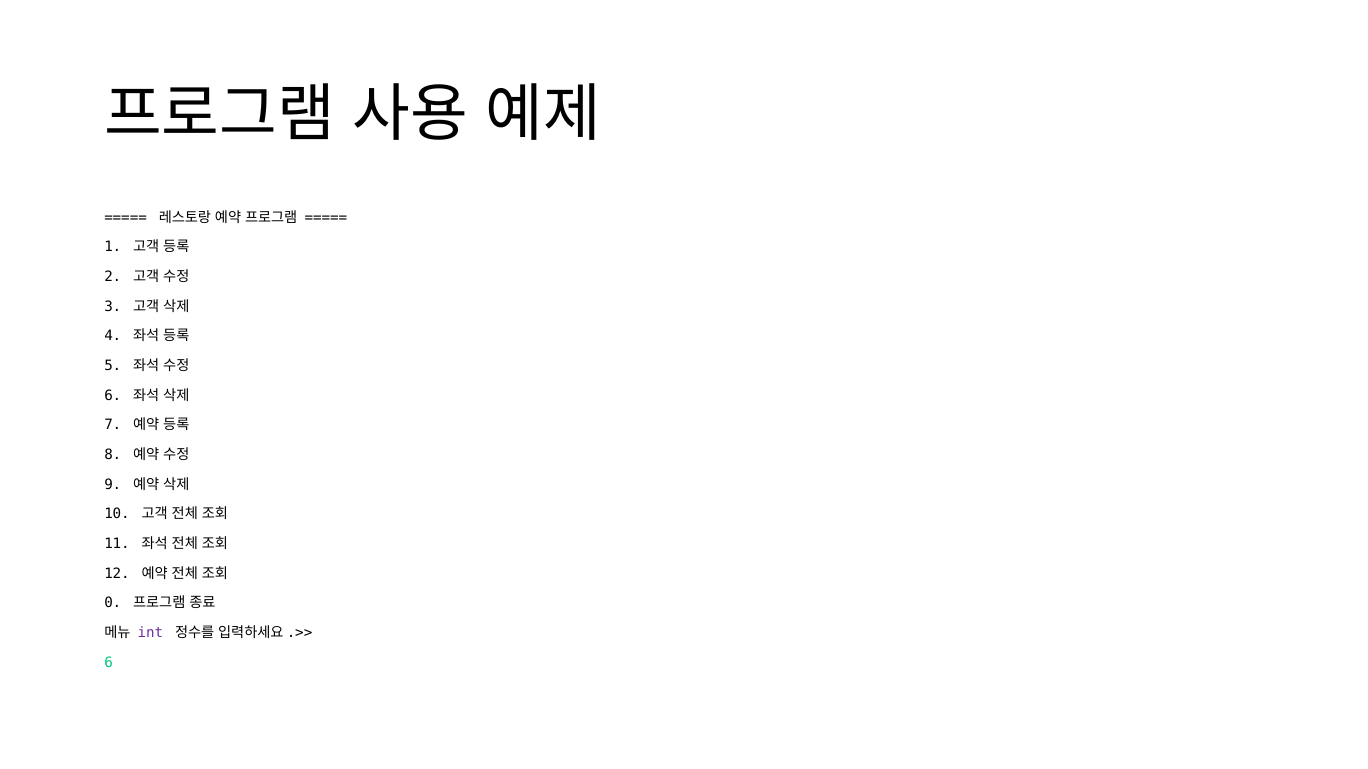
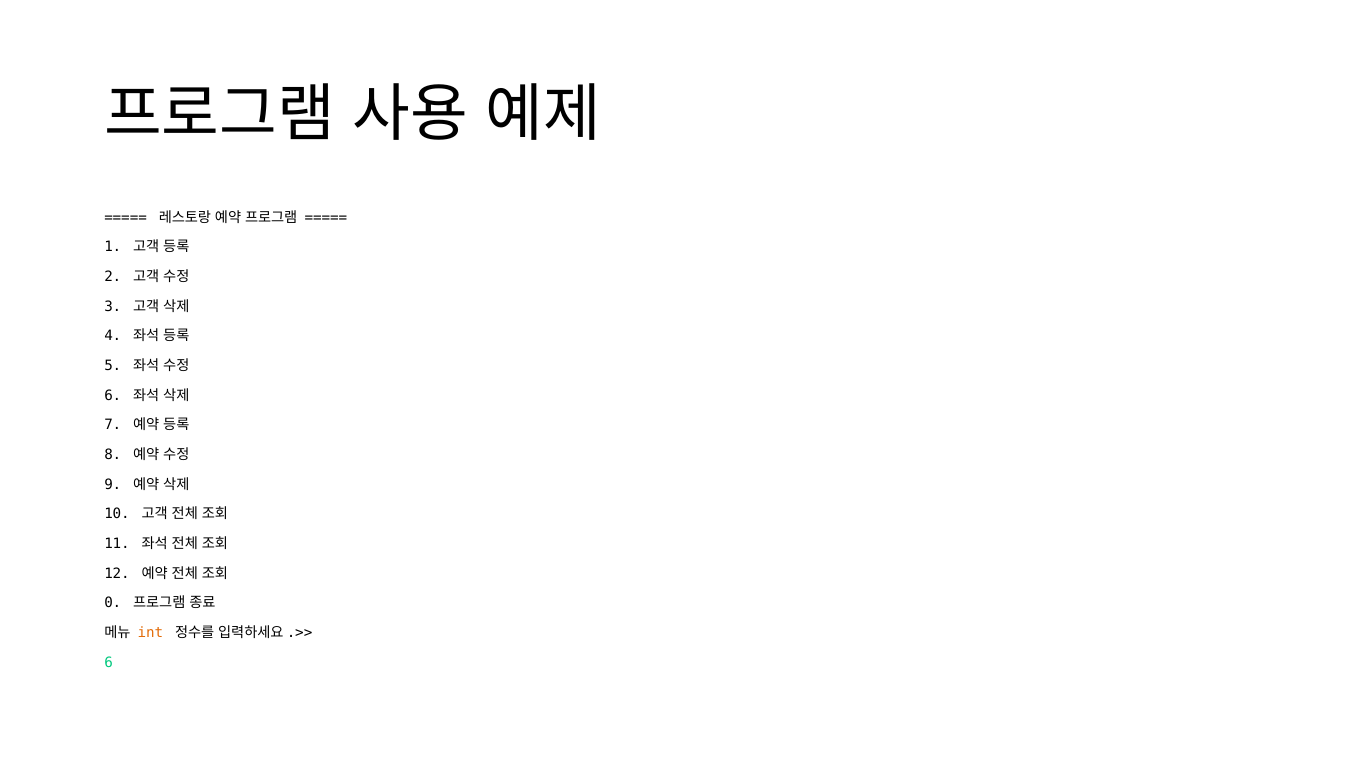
int colour: purple -> orange
